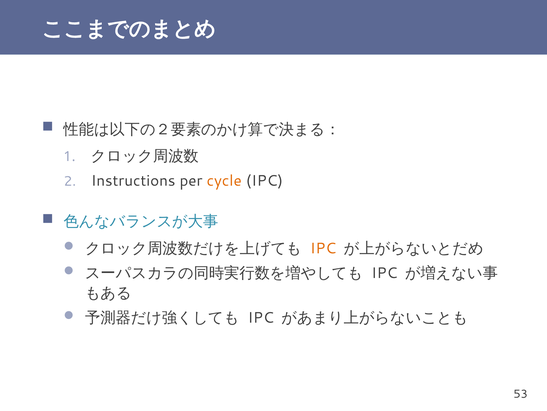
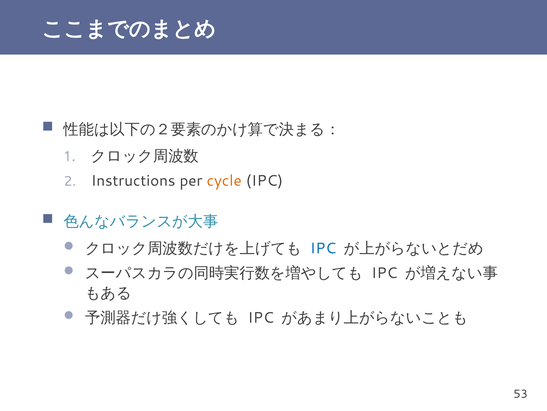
IPC at (323, 248) colour: orange -> blue
